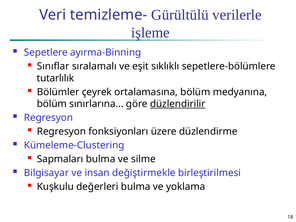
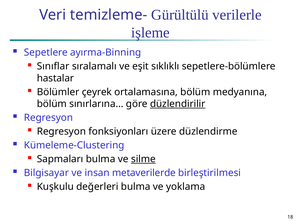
tutarlılık: tutarlılık -> hastalar
silme underline: none -> present
değiştirmekle: değiştirmekle -> metaverilerde
